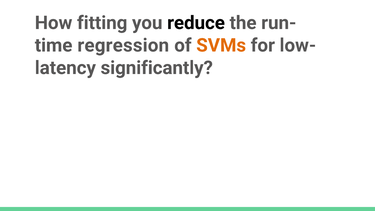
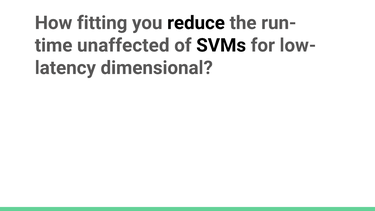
regression: regression -> unaffected
SVMs colour: orange -> black
significantly: significantly -> dimensional
